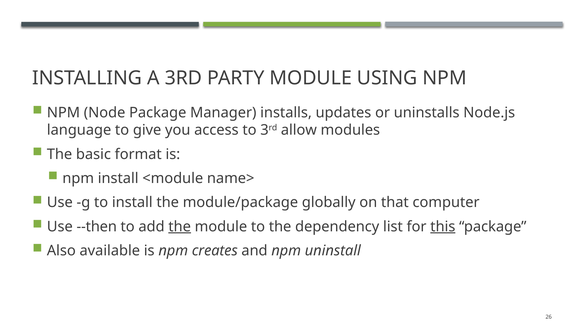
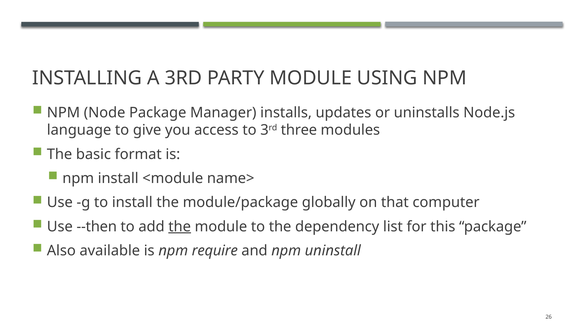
allow: allow -> three
this underline: present -> none
creates: creates -> require
